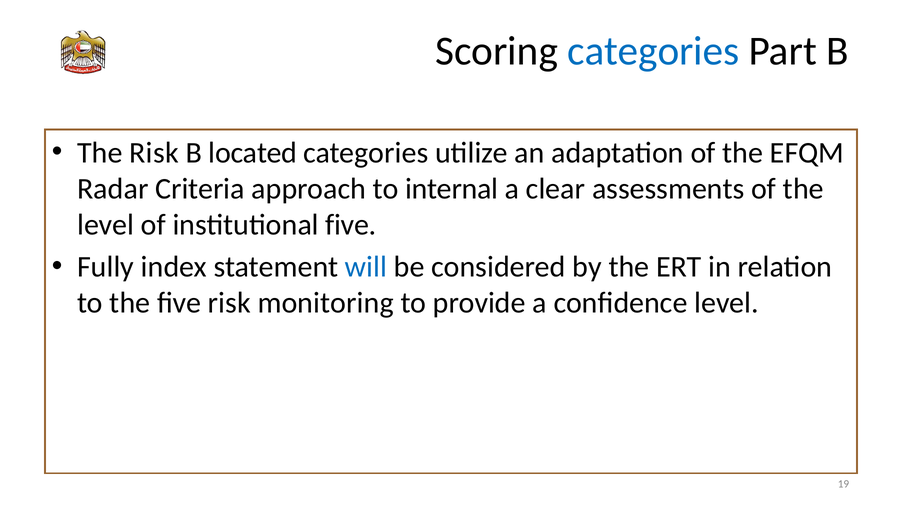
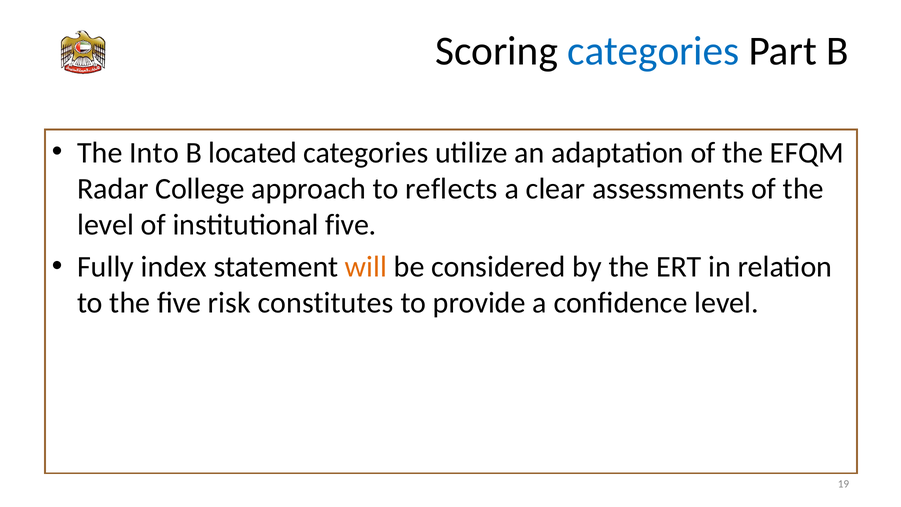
The Risk: Risk -> Into
Criteria: Criteria -> College
internal: internal -> reflects
will colour: blue -> orange
monitoring: monitoring -> constitutes
